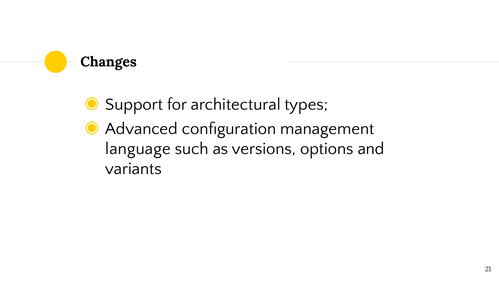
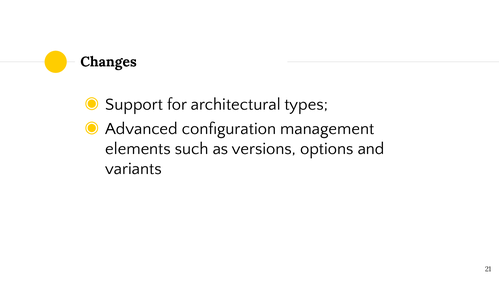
language: language -> elements
